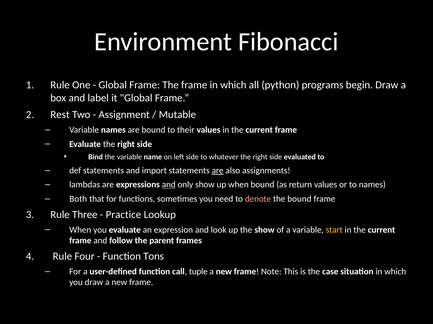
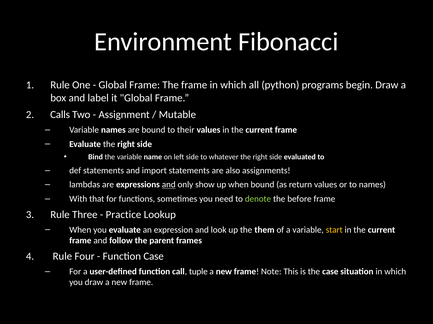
Rest: Rest -> Calls
are at (218, 171) underline: present -> none
Both: Both -> With
denote colour: pink -> light green
the bound: bound -> before
the show: show -> them
Function Tons: Tons -> Case
